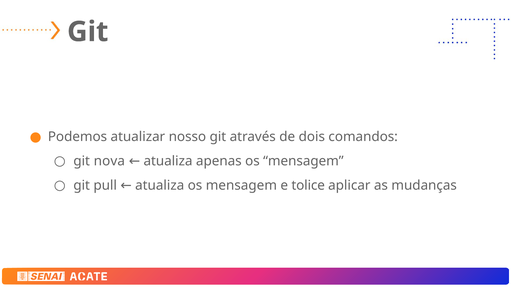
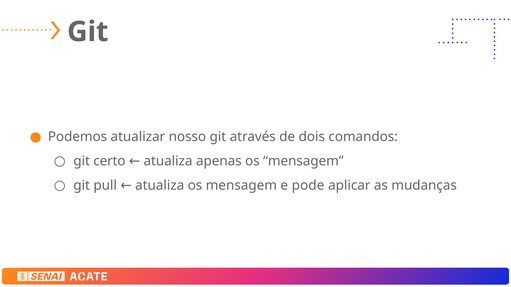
nova: nova -> certo
tolice: tolice -> pode
